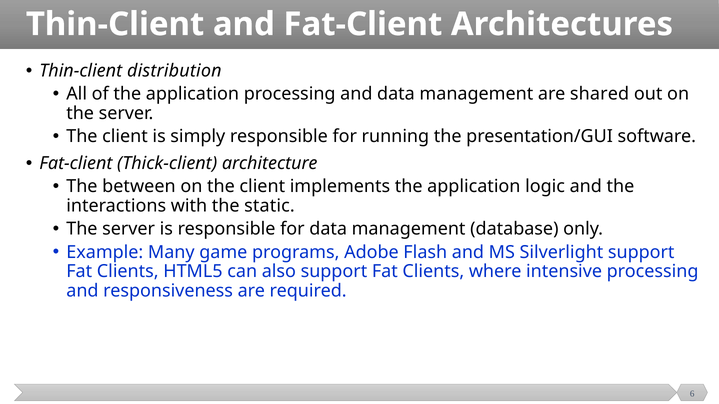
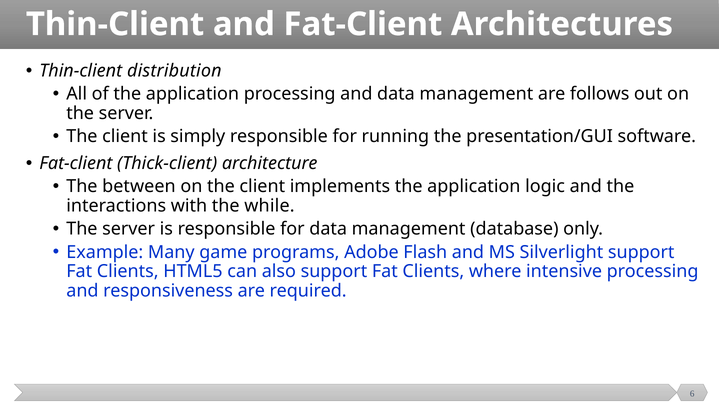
shared: shared -> follows
static: static -> while
